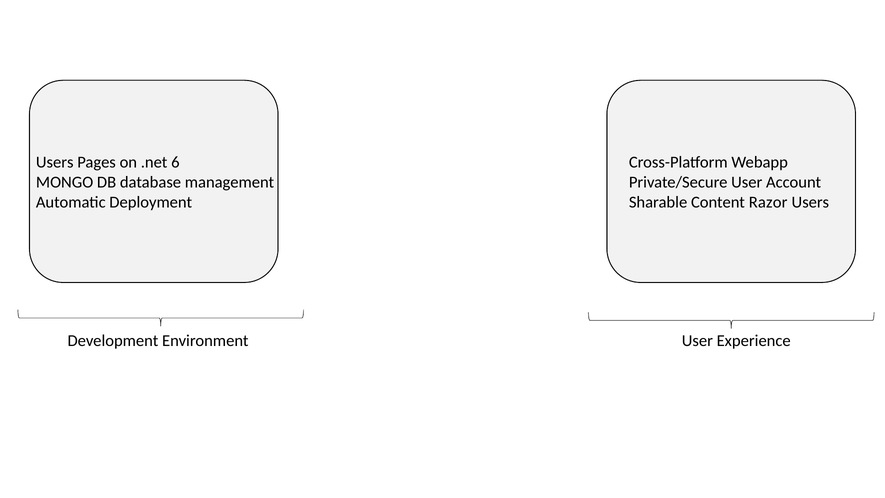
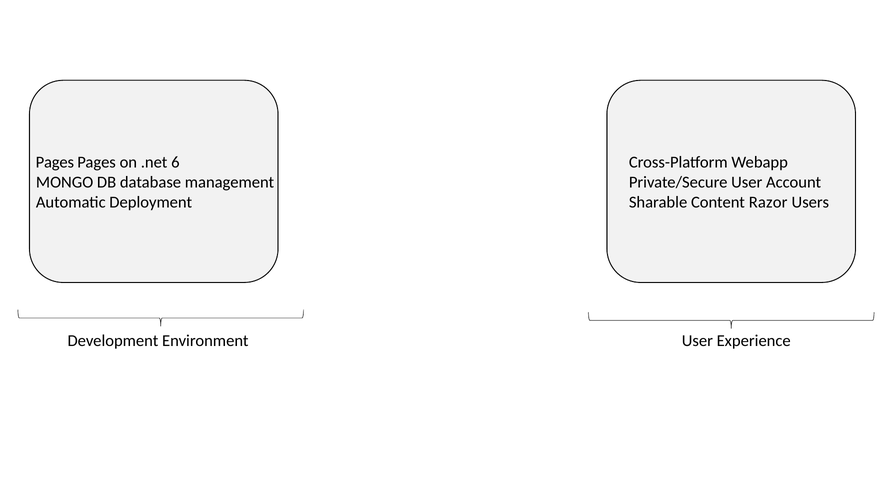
Users at (55, 162): Users -> Pages
